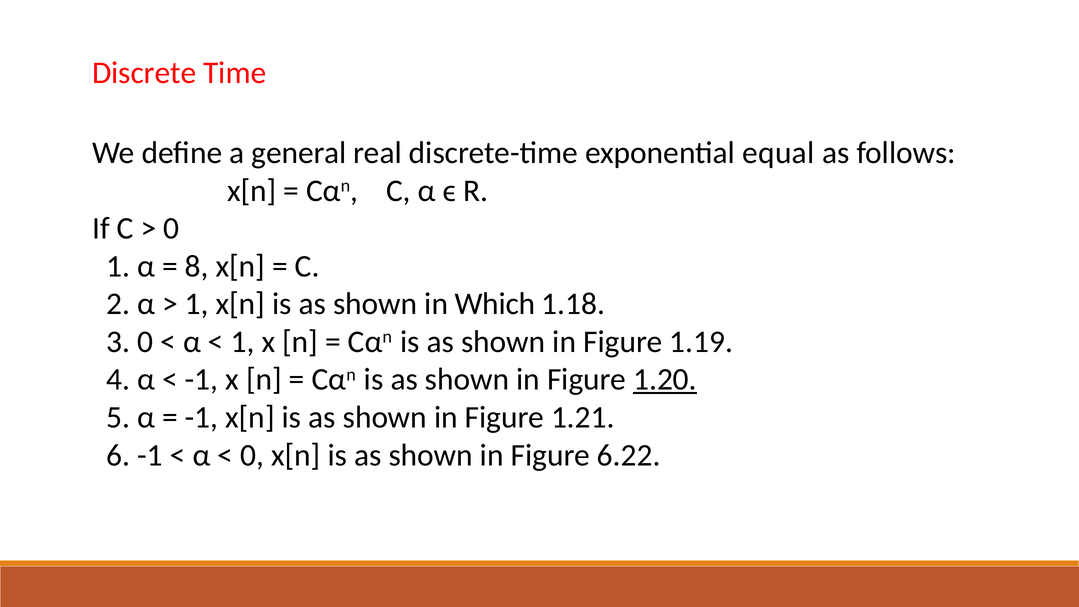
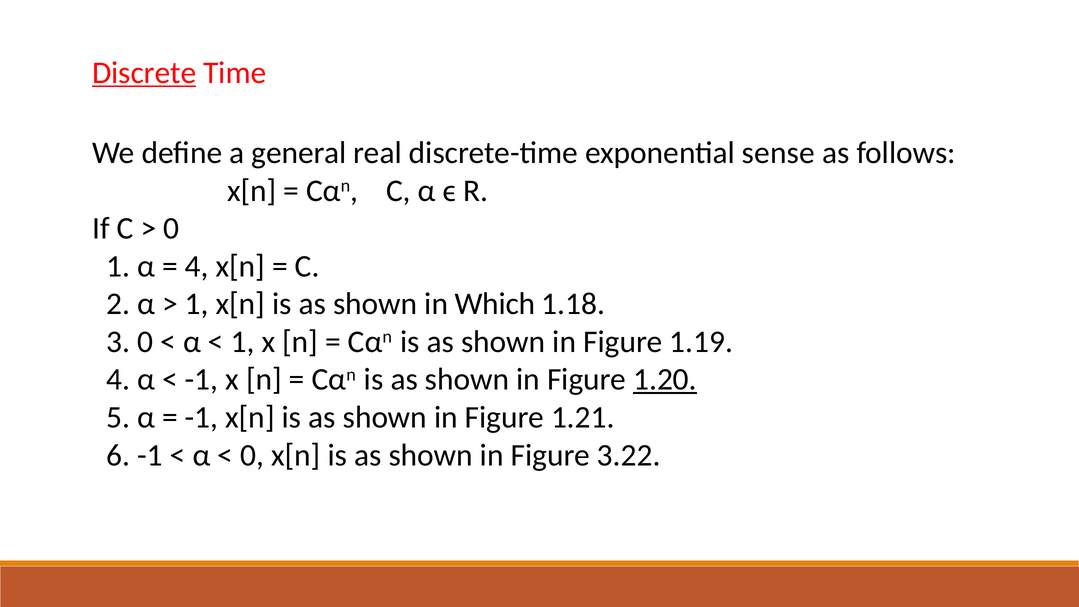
Discrete underline: none -> present
equal: equal -> sense
8 at (197, 266): 8 -> 4
6.22: 6.22 -> 3.22
